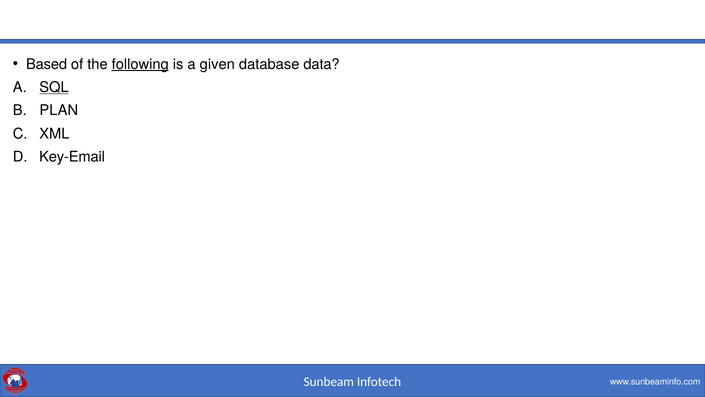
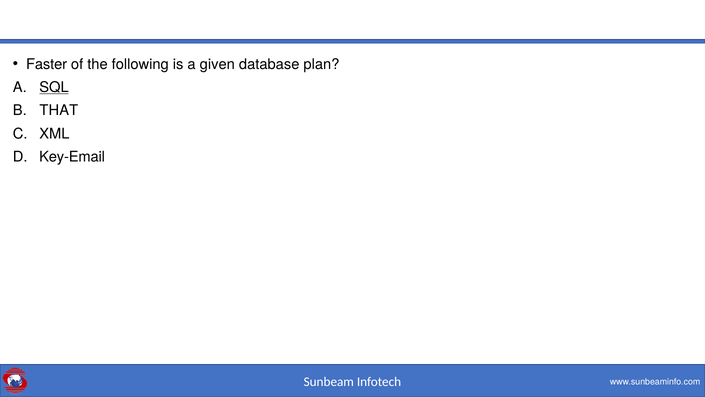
Based: Based -> Faster
following underline: present -> none
data: data -> plan
PLAN: PLAN -> THAT
